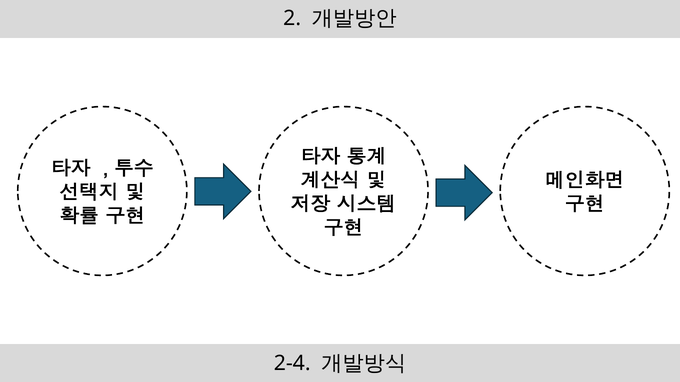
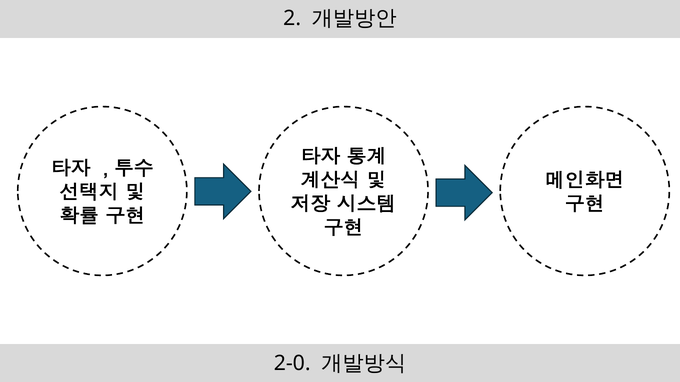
2-4: 2-4 -> 2-0
